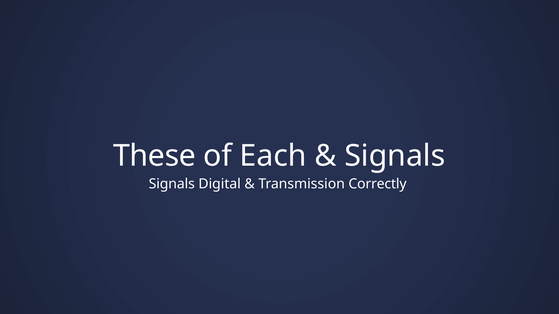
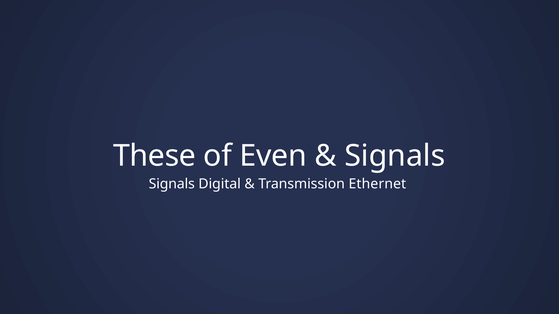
Each: Each -> Even
Correctly: Correctly -> Ethernet
